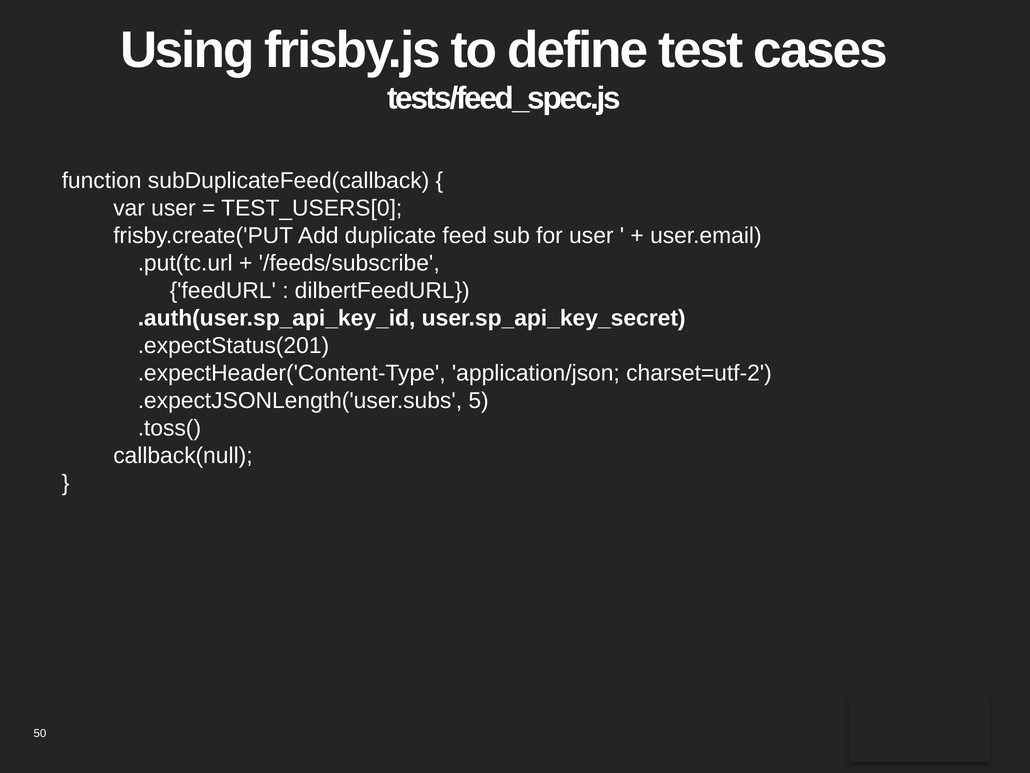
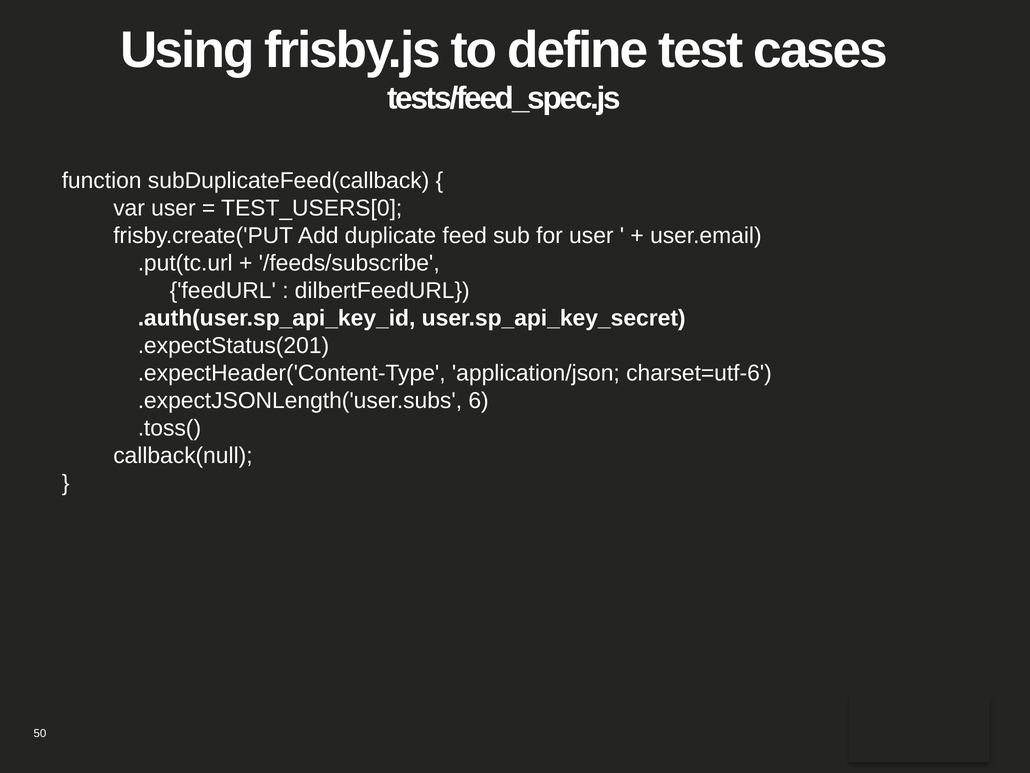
charset=utf-2: charset=utf-2 -> charset=utf-6
5: 5 -> 6
